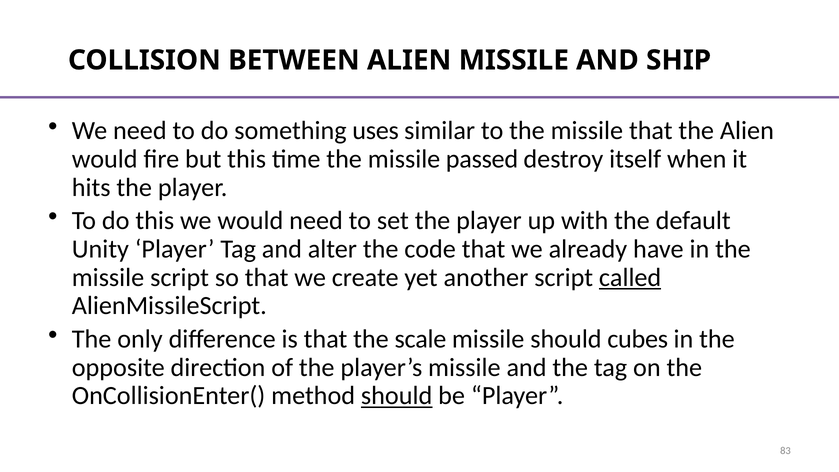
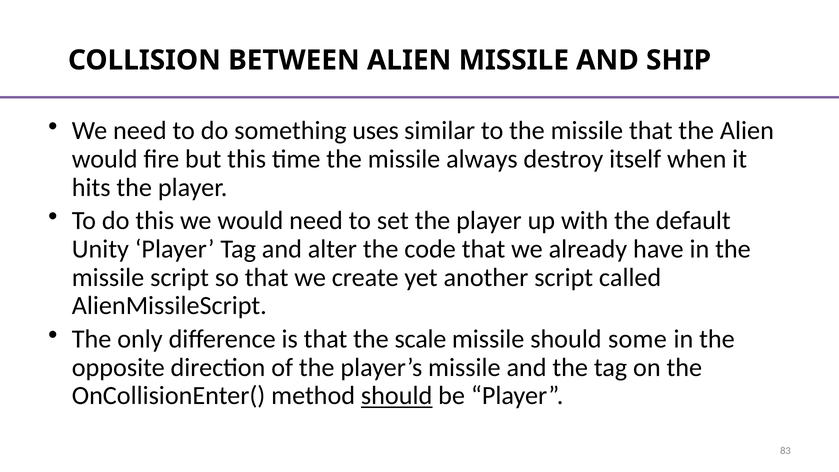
passed: passed -> always
called underline: present -> none
cubes: cubes -> some
